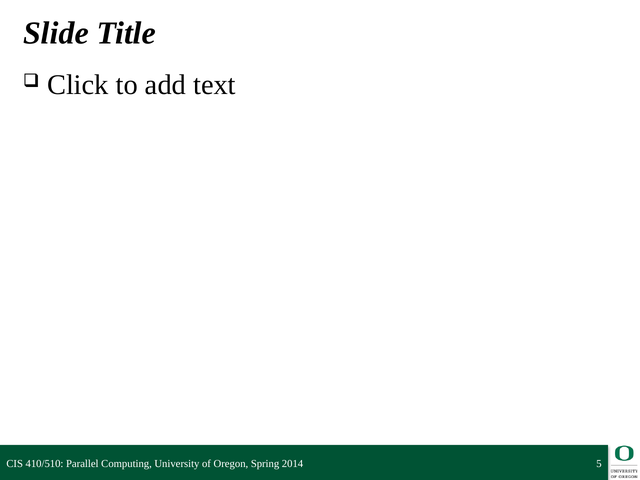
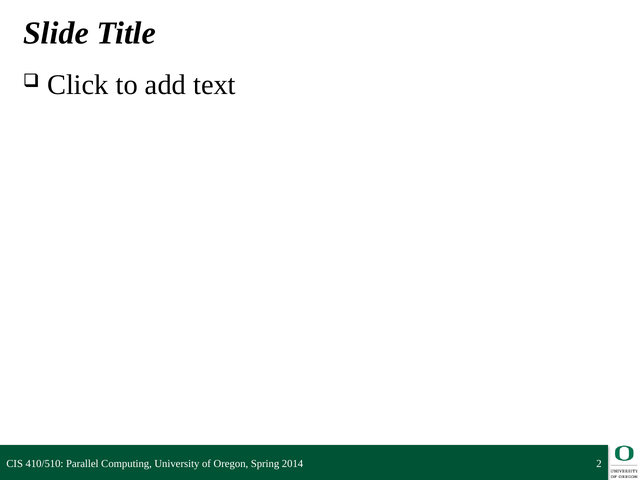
5: 5 -> 2
